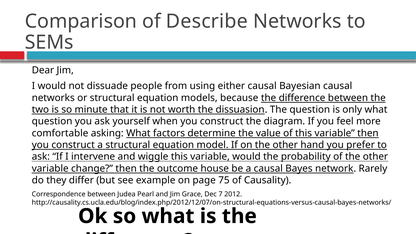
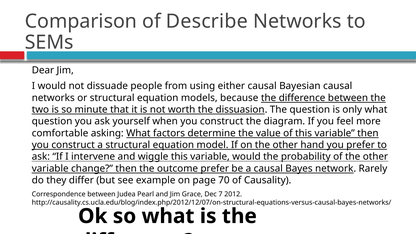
outcome house: house -> prefer
75: 75 -> 70
